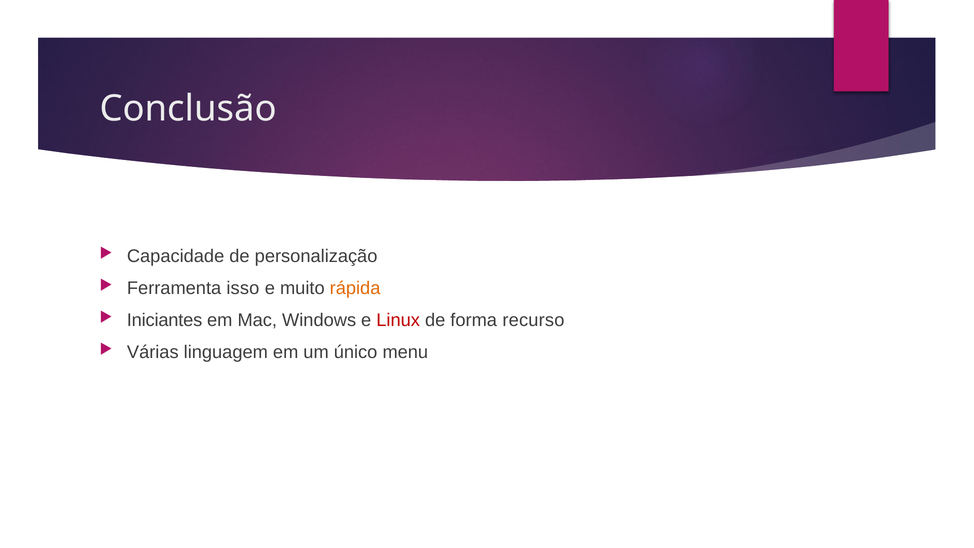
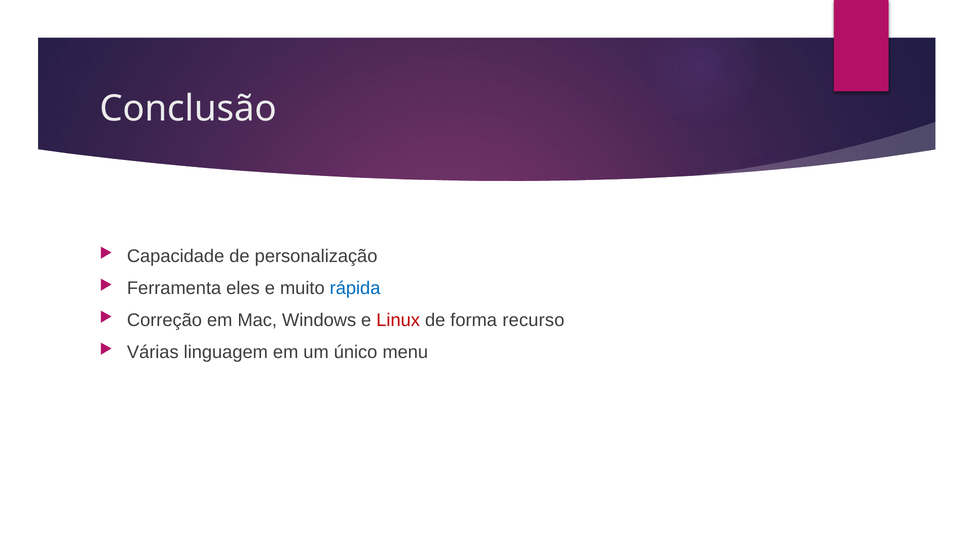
isso: isso -> eles
rápida colour: orange -> blue
Iniciantes: Iniciantes -> Correção
